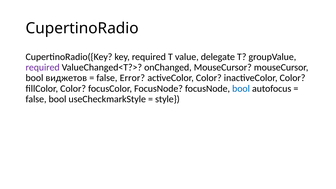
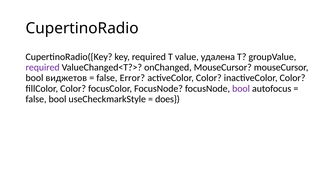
delegate: delegate -> удалена
bool at (241, 89) colour: blue -> purple
style: style -> does
